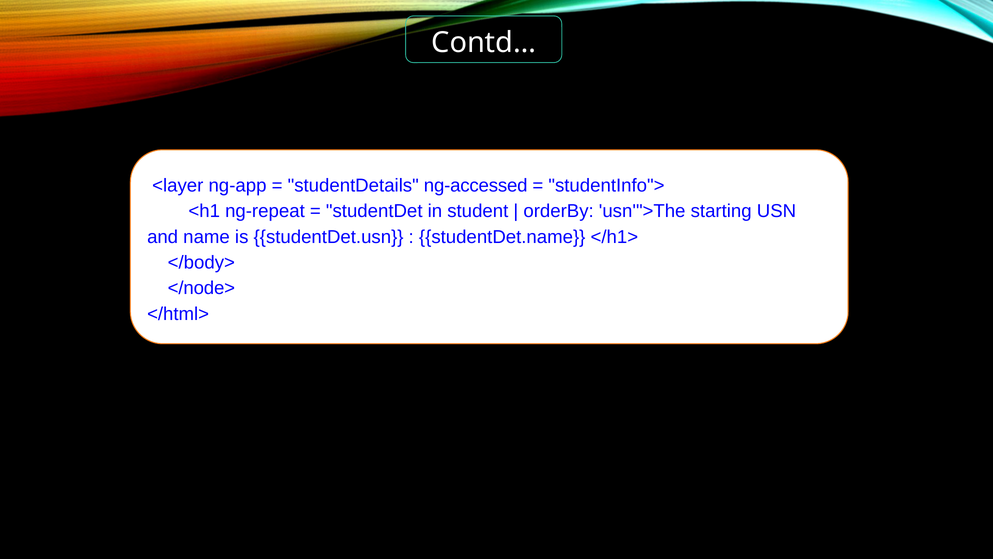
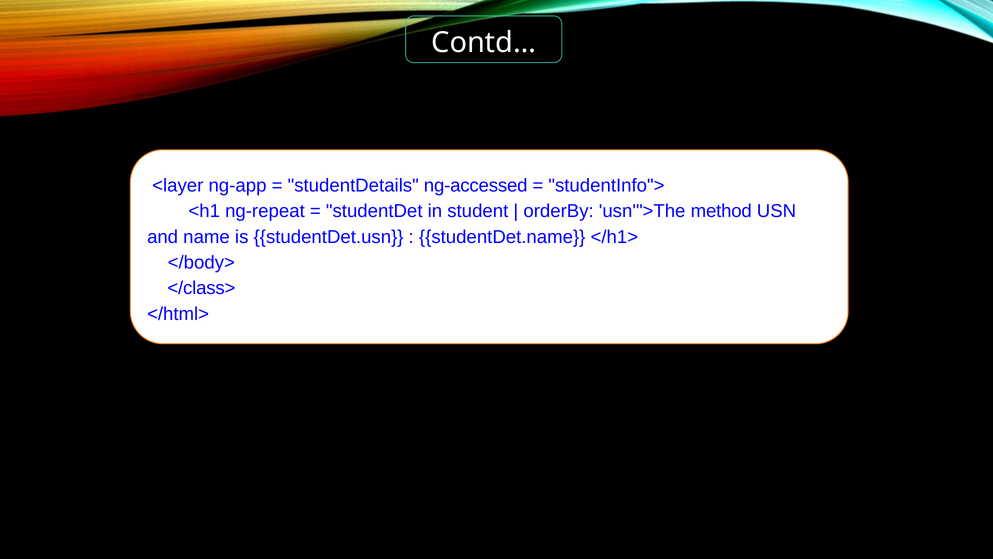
starting: starting -> method
</node>: </node> -> </class>
